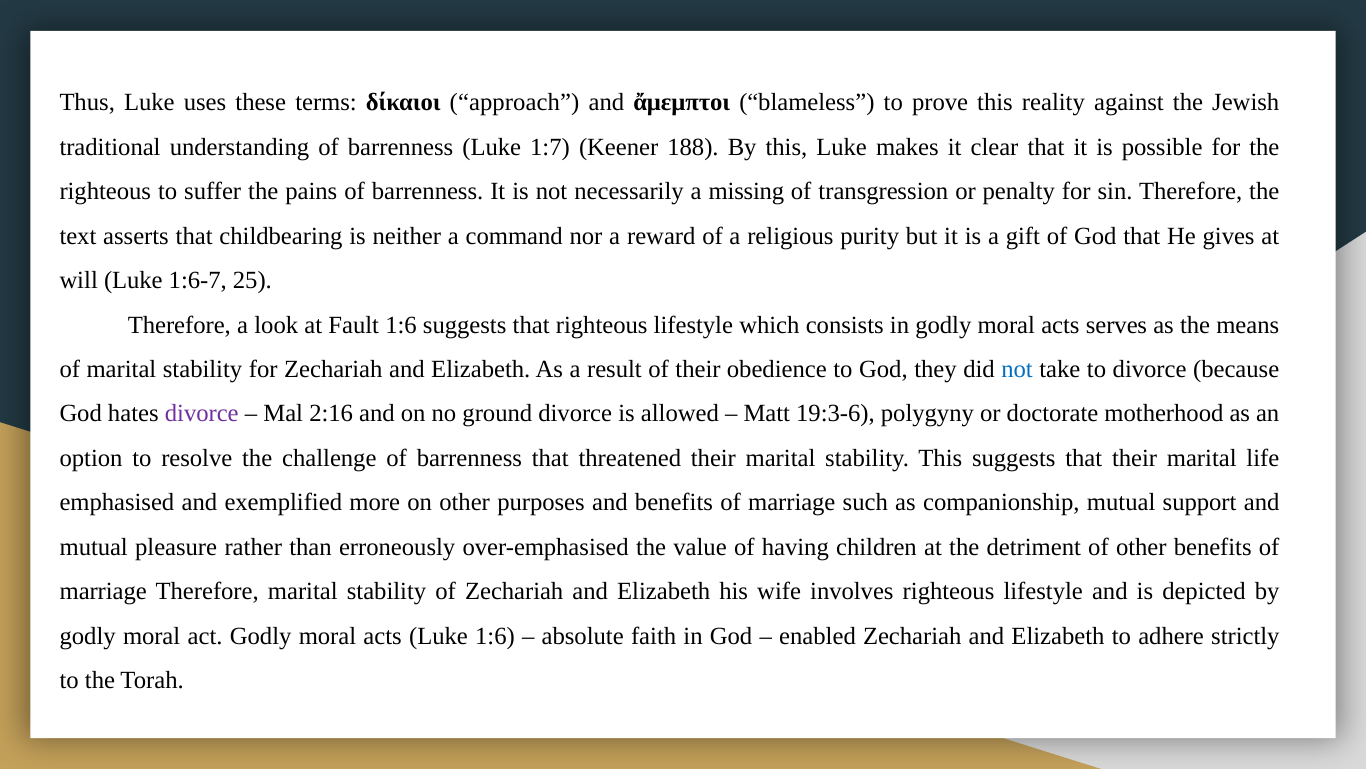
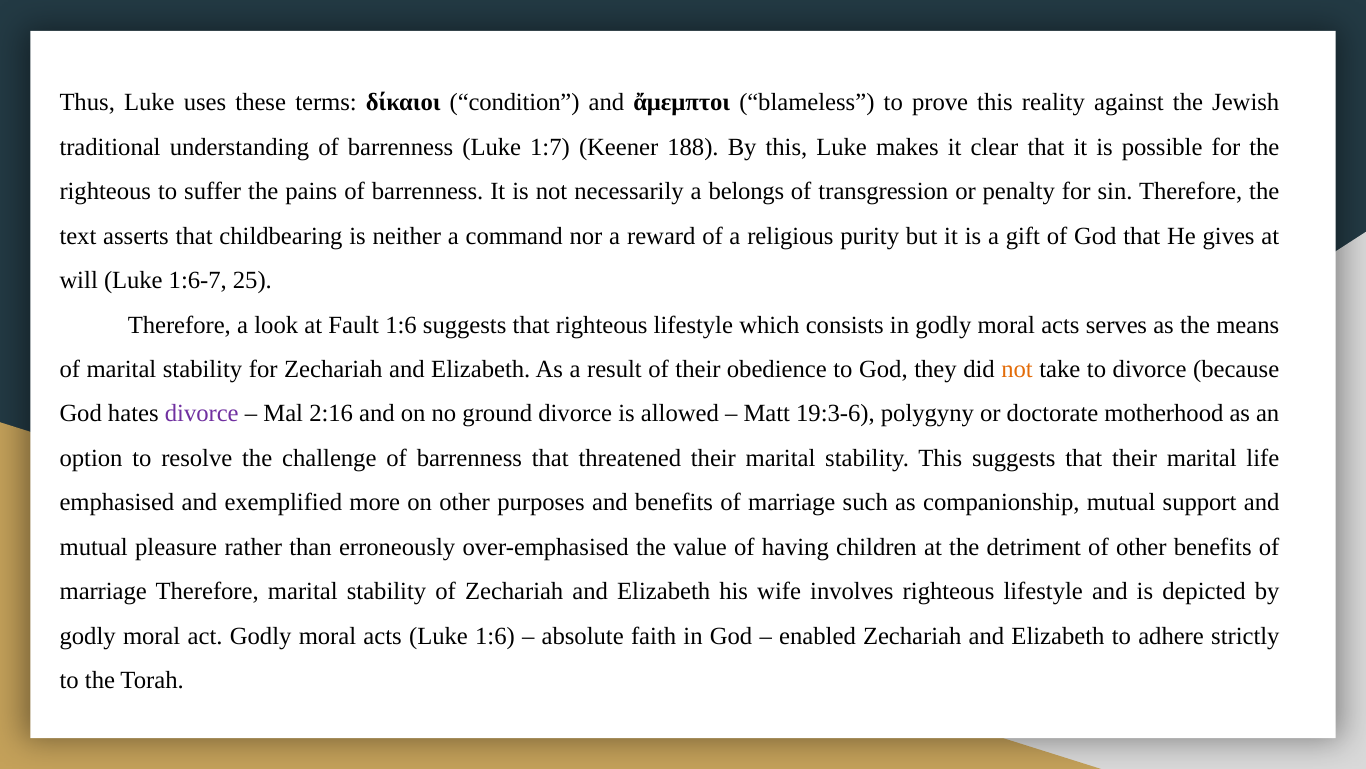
approach: approach -> condition
missing: missing -> belongs
not at (1017, 369) colour: blue -> orange
